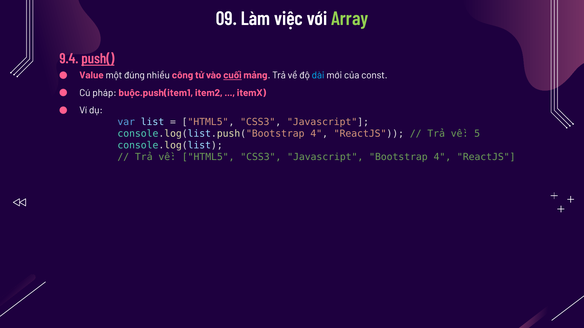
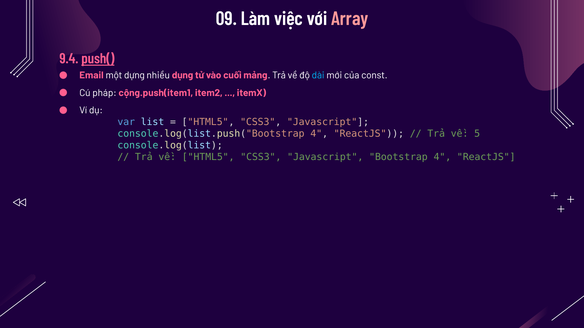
Array colour: light green -> pink
Value: Value -> Email
đúng: đúng -> dựng
công: công -> dụng
cuối underline: present -> none
buộc.push(item1: buộc.push(item1 -> cộng.push(item1
